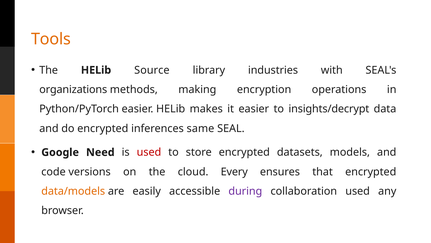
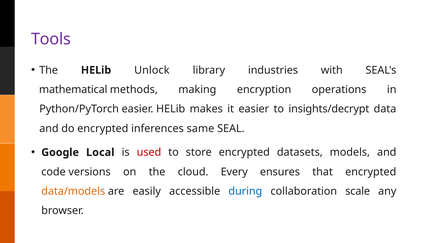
Tools colour: orange -> purple
Source: Source -> Unlock
organizations: organizations -> mathematical
Need: Need -> Local
during colour: purple -> blue
collaboration used: used -> scale
